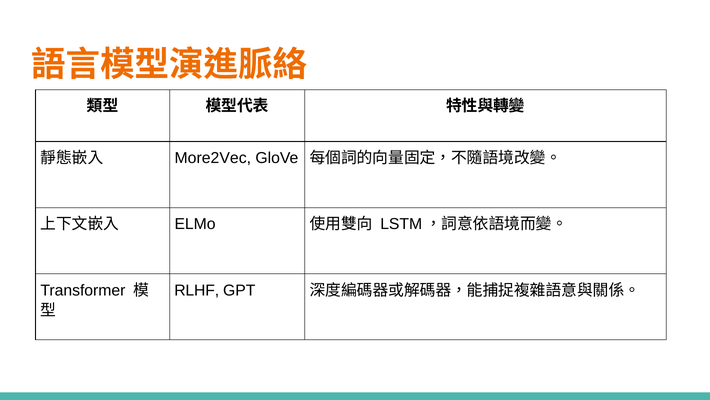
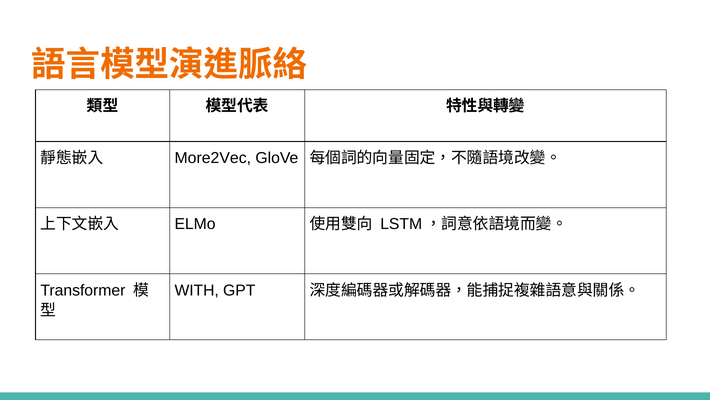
RLHF: RLHF -> WITH
